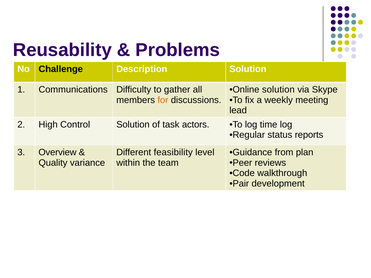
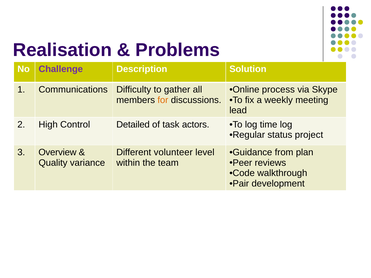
Reusability: Reusability -> Realisation
Challenge colour: black -> purple
Online solution: solution -> process
Control Solution: Solution -> Detailed
reports: reports -> project
feasibility: feasibility -> volunteer
